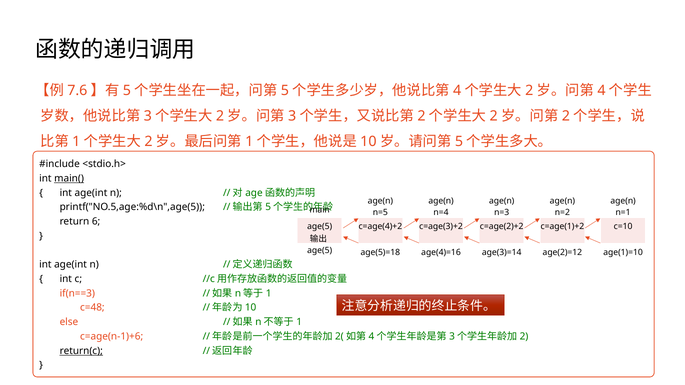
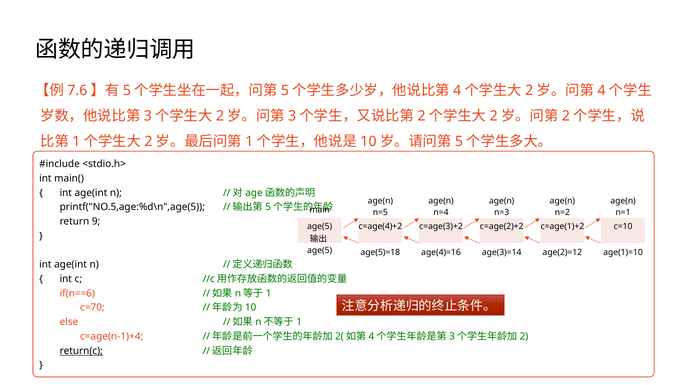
main( underline: present -> none
6: 6 -> 9
if(n==3: if(n==3 -> if(n==6
c=48: c=48 -> c=70
c=age(n-1)+6: c=age(n-1)+6 -> c=age(n-1)+4
